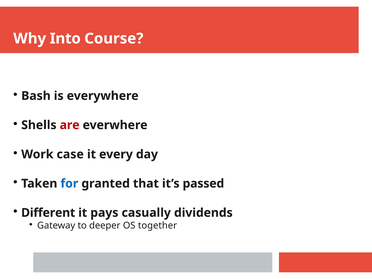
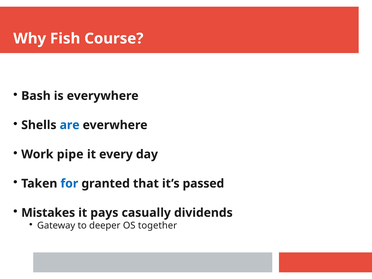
Into: Into -> Fish
are colour: red -> blue
case: case -> pipe
Different: Different -> Mistakes
